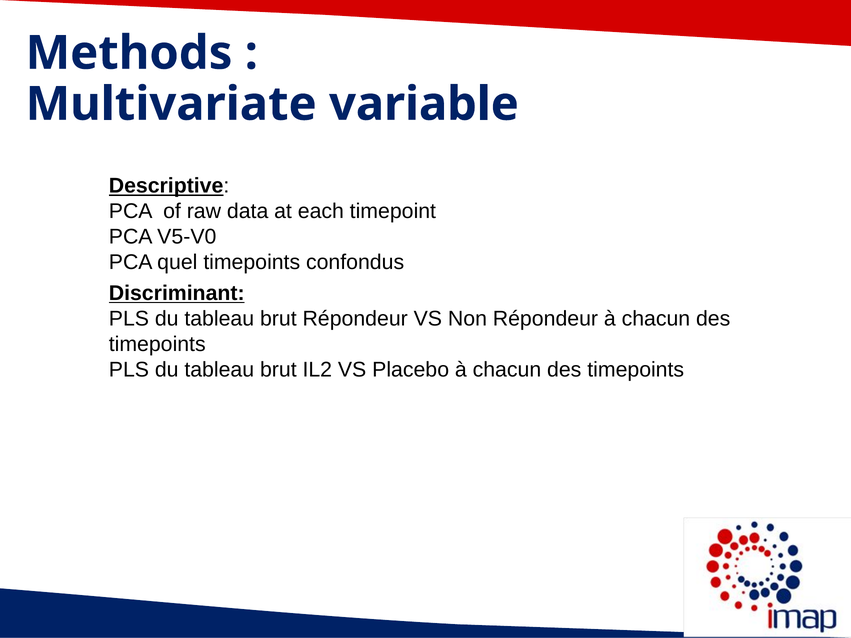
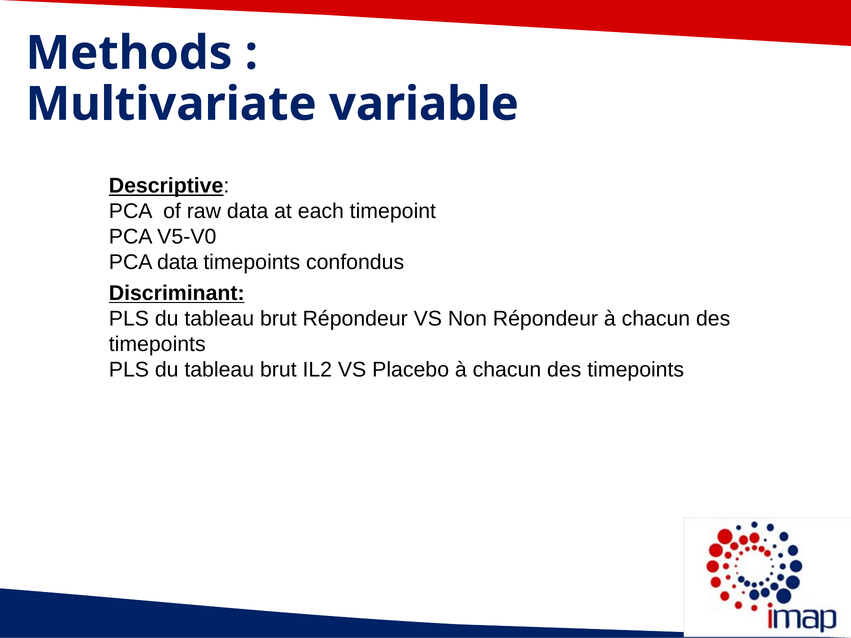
PCA quel: quel -> data
